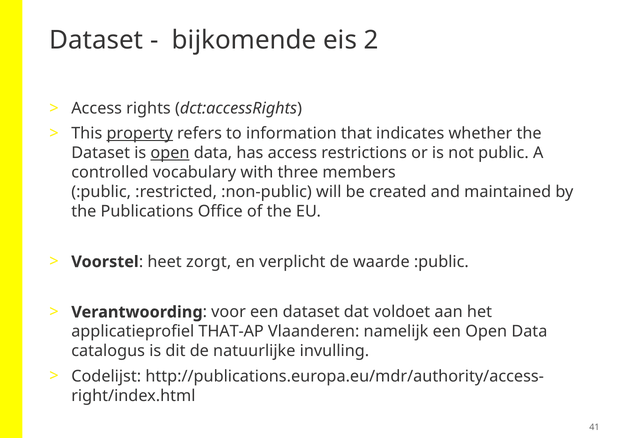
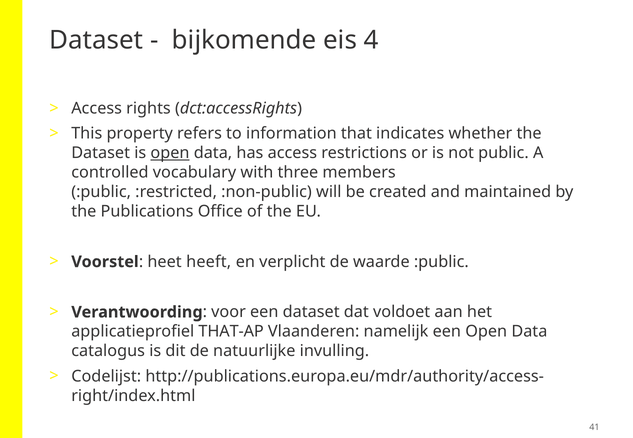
2: 2 -> 4
property underline: present -> none
zorgt: zorgt -> heeft
